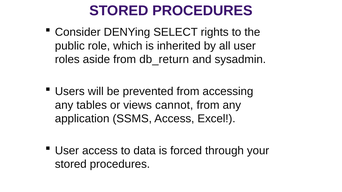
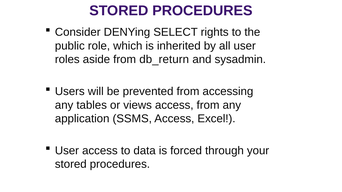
views cannot: cannot -> access
